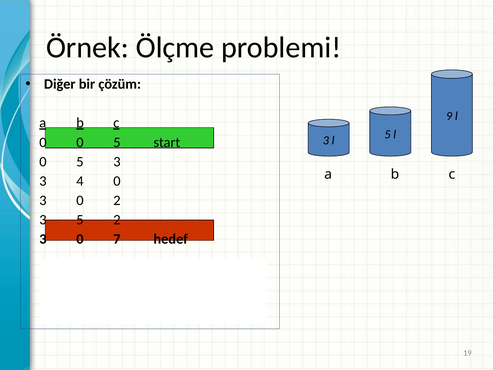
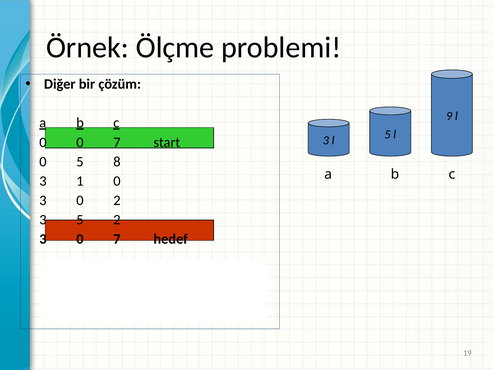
0 0 5: 5 -> 7
5 3: 3 -> 8
4: 4 -> 1
